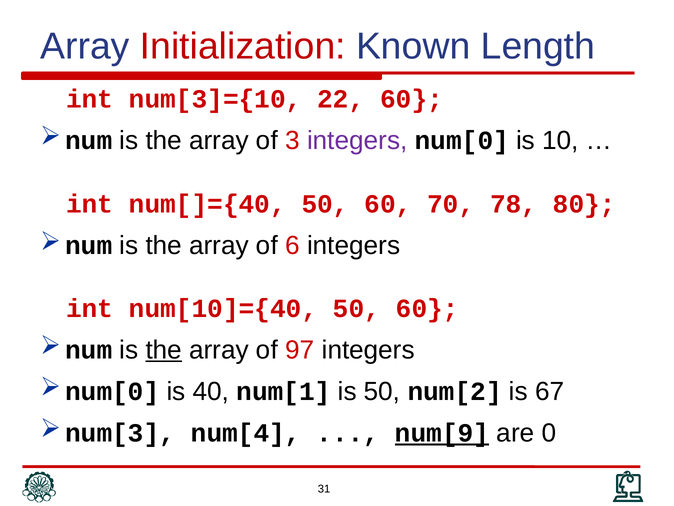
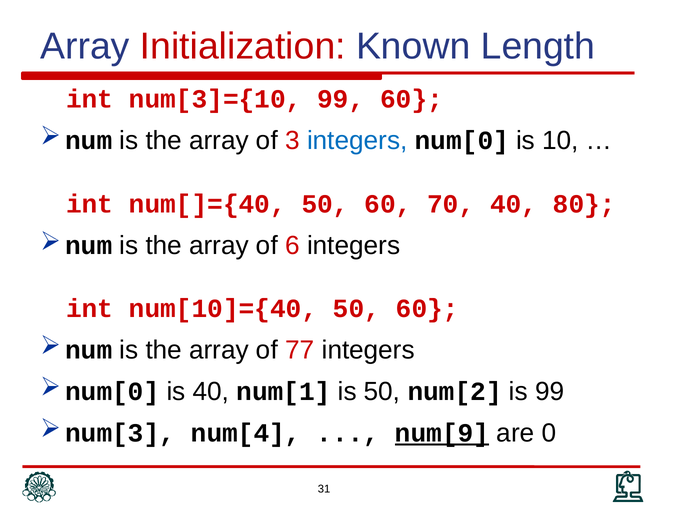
num[3]={10 22: 22 -> 99
integers at (357, 141) colour: purple -> blue
70 78: 78 -> 40
the at (164, 350) underline: present -> none
97: 97 -> 77
is 67: 67 -> 99
